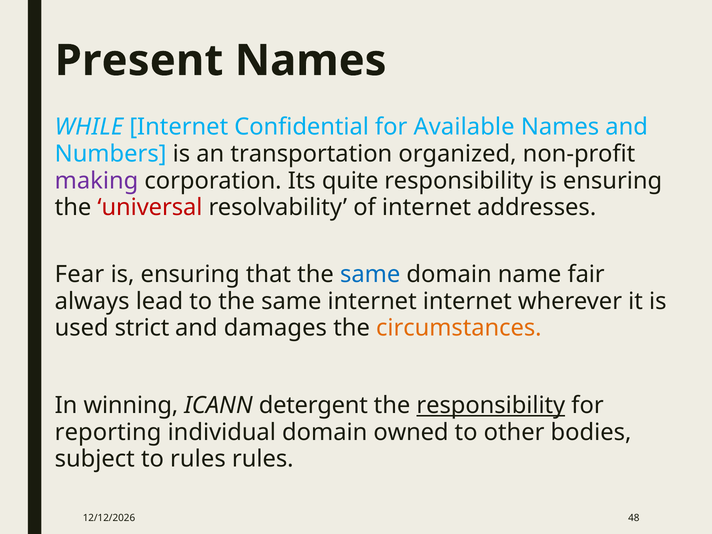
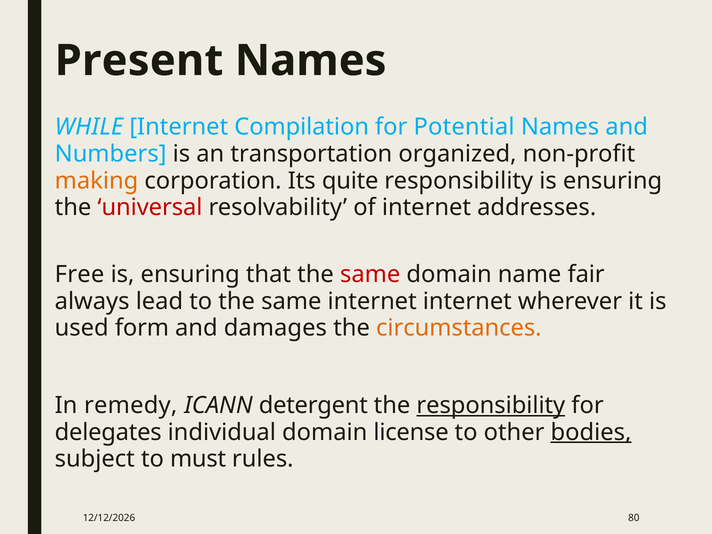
Confidential: Confidential -> Compilation
Available: Available -> Potential
making colour: purple -> orange
Fear: Fear -> Free
same at (370, 275) colour: blue -> red
strict: strict -> form
winning: winning -> remedy
reporting: reporting -> delegates
owned: owned -> license
bodies underline: none -> present
to rules: rules -> must
48: 48 -> 80
